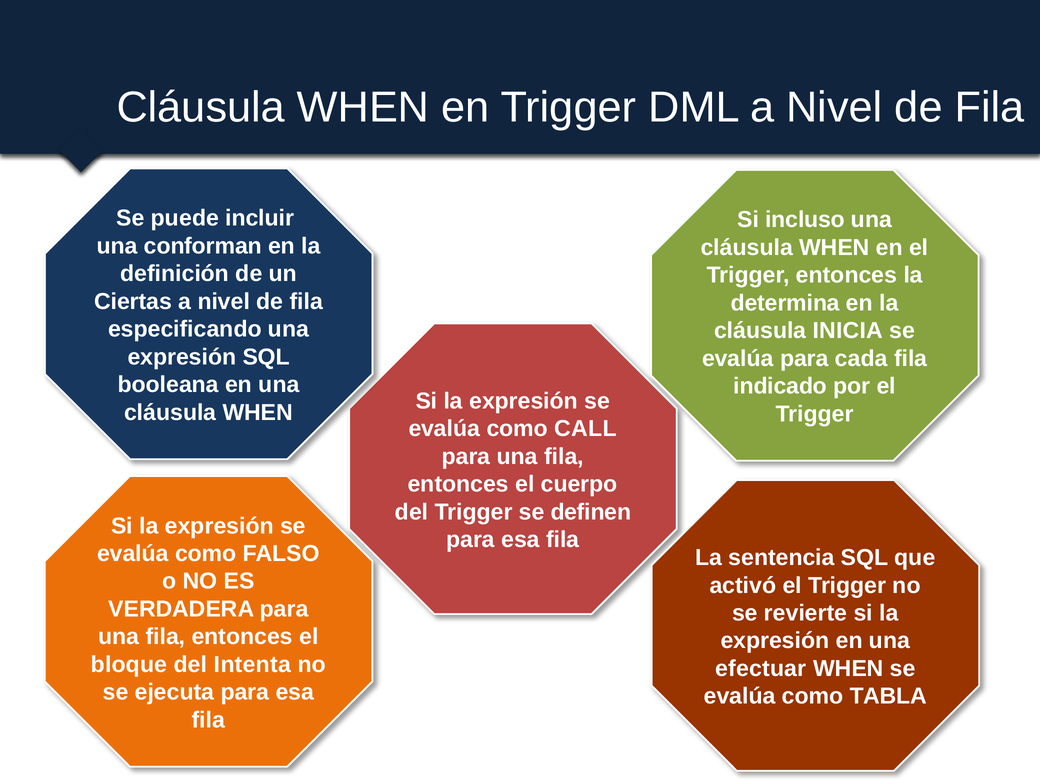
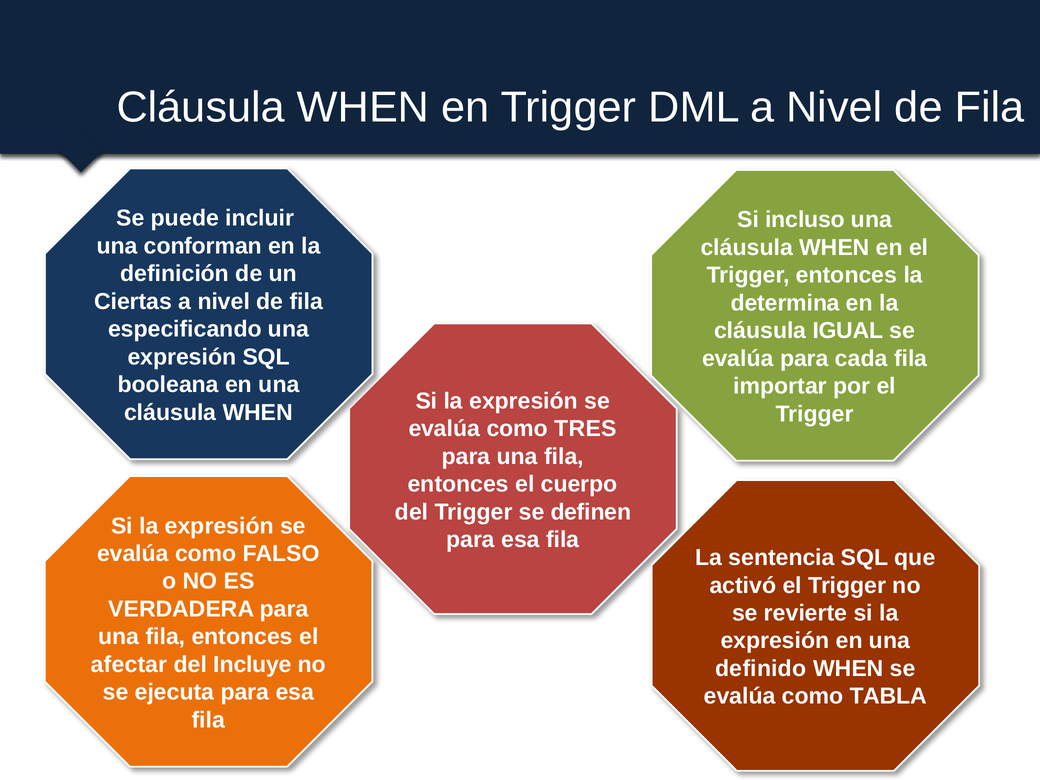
INICIA: INICIA -> IGUAL
indicado: indicado -> importar
CALL: CALL -> TRES
bloque: bloque -> afectar
Intenta: Intenta -> Incluye
efectuar: efectuar -> definido
